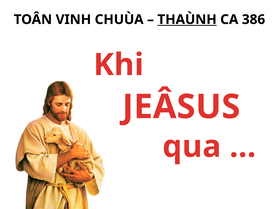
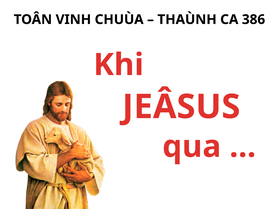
THAÙNH underline: present -> none
